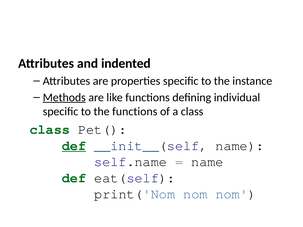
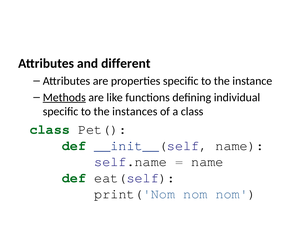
indented: indented -> different
the functions: functions -> instances
def at (74, 146) underline: present -> none
